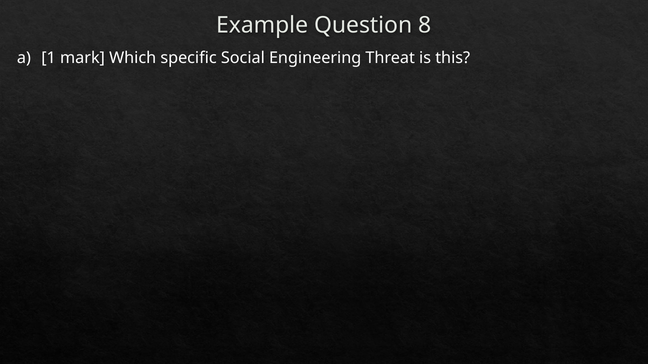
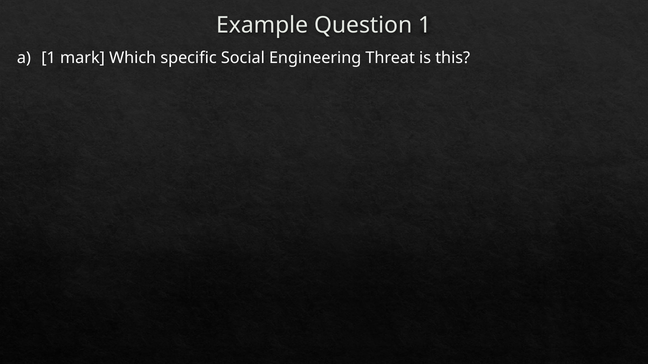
Question 8: 8 -> 1
